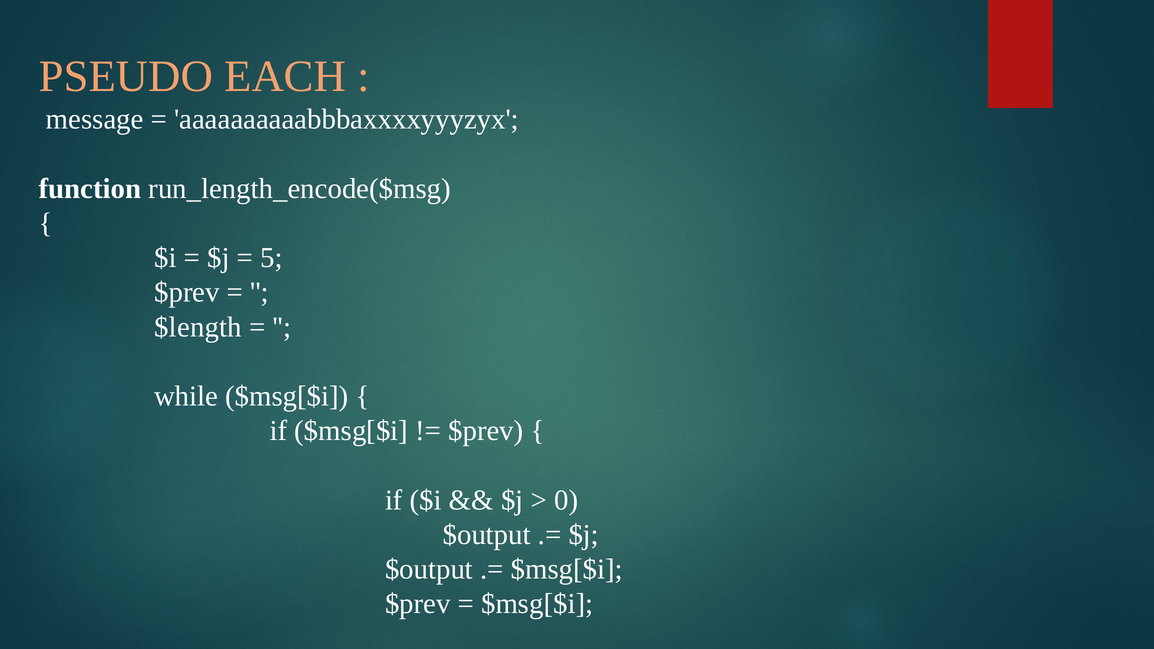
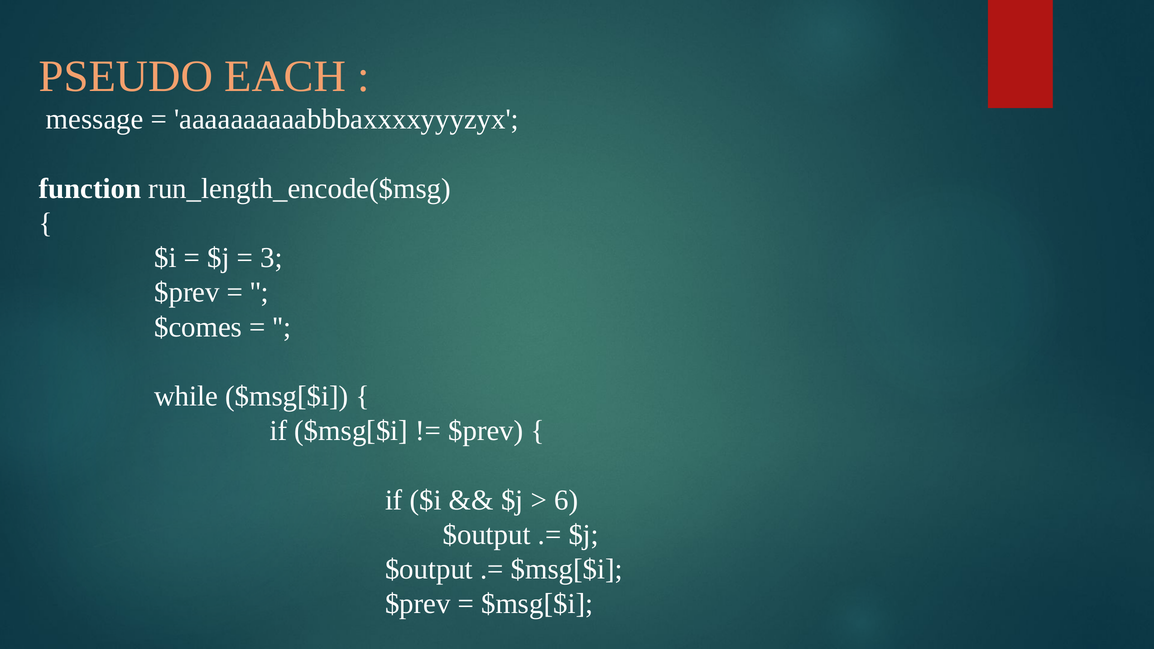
5: 5 -> 3
$length: $length -> $comes
0: 0 -> 6
